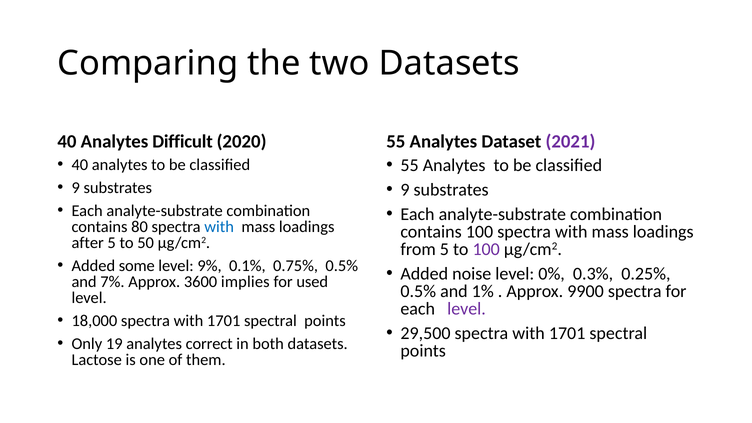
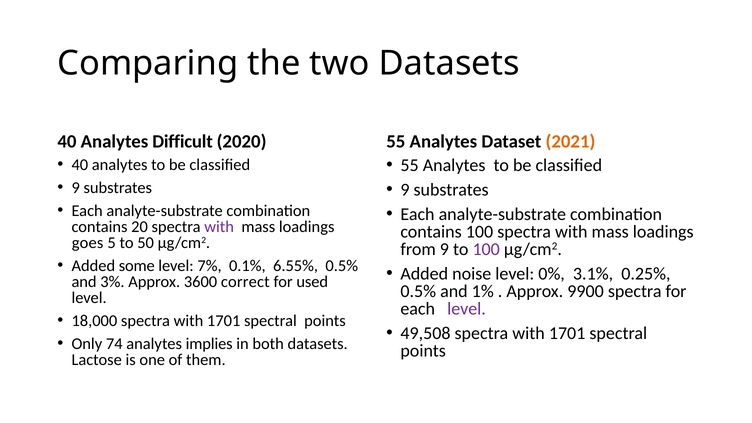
2021 colour: purple -> orange
80: 80 -> 20
with at (219, 227) colour: blue -> purple
after: after -> goes
from 5: 5 -> 9
9%: 9% -> 7%
0.75%: 0.75% -> 6.55%
0.3%: 0.3% -> 3.1%
7%: 7% -> 3%
implies: implies -> correct
29,500: 29,500 -> 49,508
19: 19 -> 74
correct: correct -> implies
